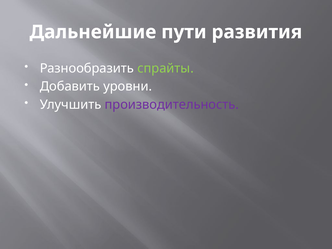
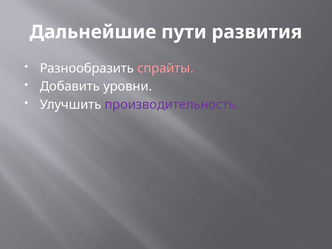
спрайты colour: light green -> pink
